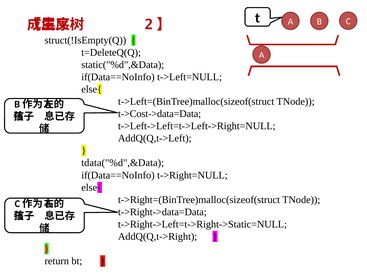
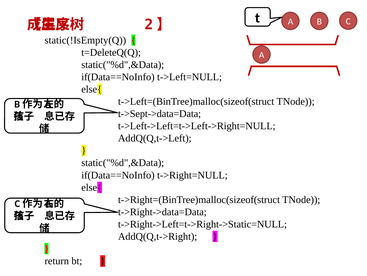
struct(!IsEmpty(Q: struct(!IsEmpty(Q -> static(!IsEmpty(Q
t->Cost->data=Data: t->Cost->data=Data -> t->Sept->data=Data
tdata("%d",&Data at (123, 162): tdata("%d",&Data -> static("%d",&Data
